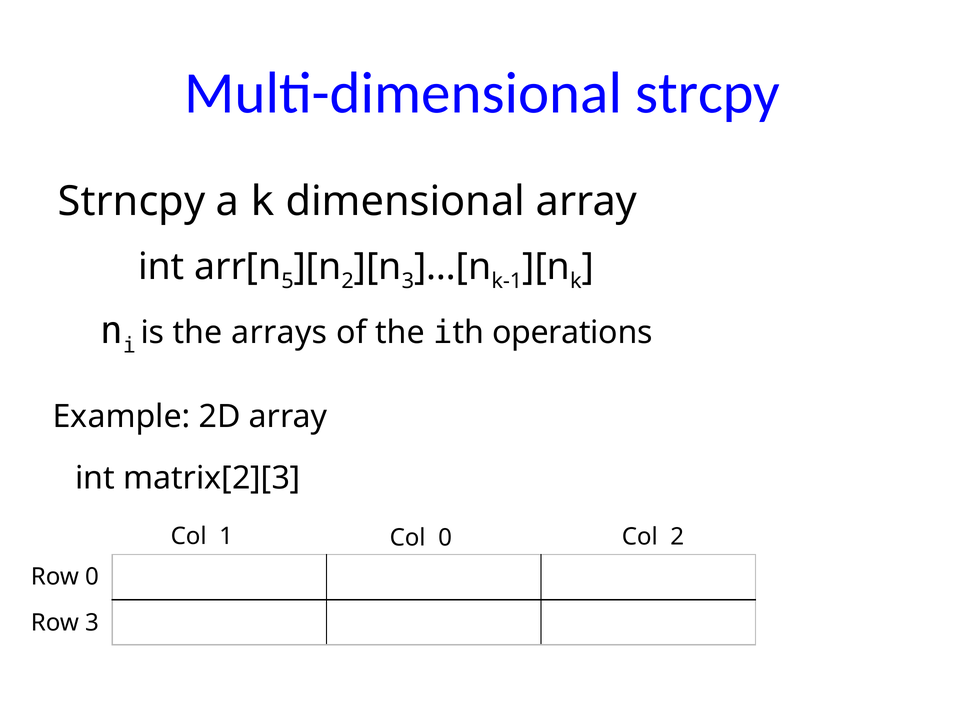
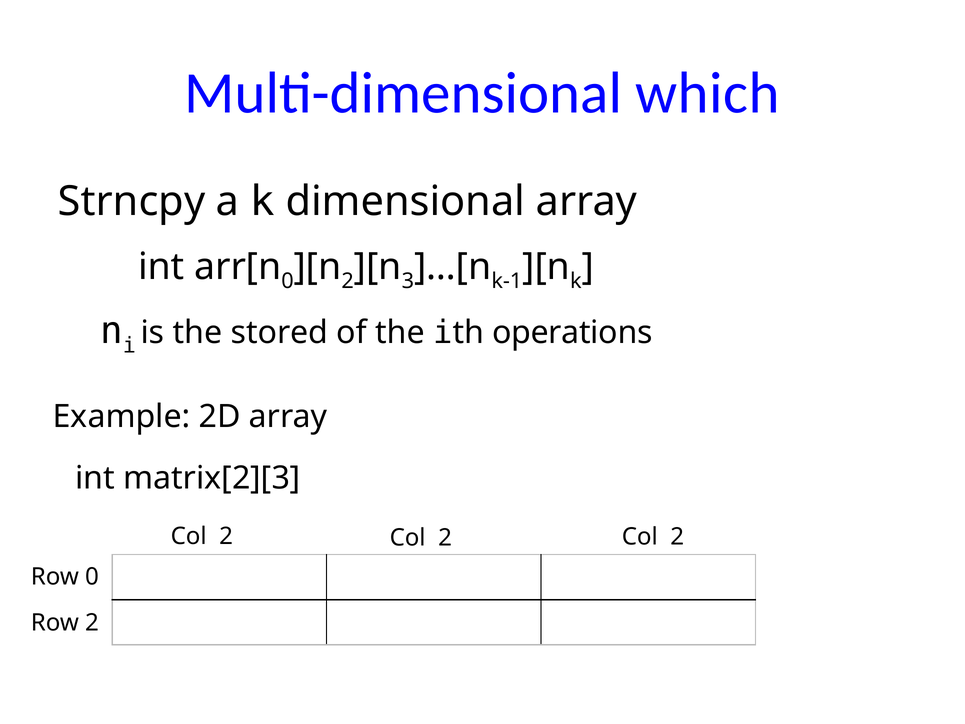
strcpy: strcpy -> which
5 at (288, 281): 5 -> 0
arrays: arrays -> stored
1 at (226, 536): 1 -> 2
0 at (445, 538): 0 -> 2
Row 3: 3 -> 2
